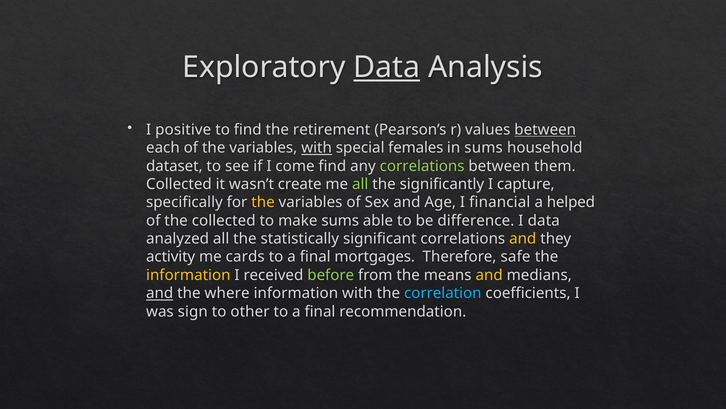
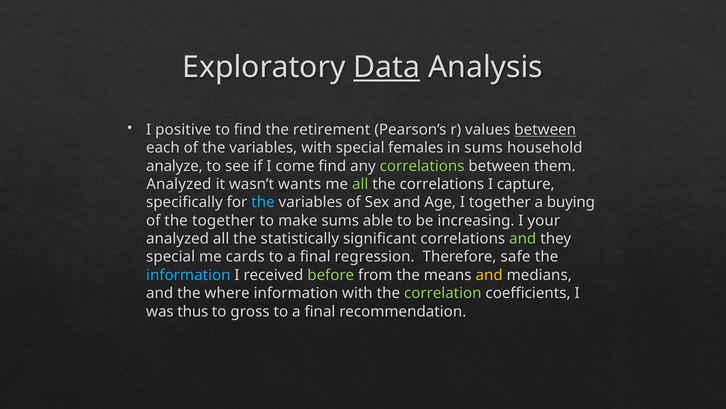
with at (317, 148) underline: present -> none
dataset: dataset -> analyze
Collected at (179, 184): Collected -> Analyzed
create: create -> wants
the significantly: significantly -> correlations
the at (263, 202) colour: yellow -> light blue
I financial: financial -> together
helped: helped -> buying
the collected: collected -> together
difference: difference -> increasing
I data: data -> your
and at (523, 238) colour: yellow -> light green
activity at (171, 257): activity -> special
mortgages: mortgages -> regression
information at (188, 275) colour: yellow -> light blue
and at (160, 293) underline: present -> none
correlation colour: light blue -> light green
sign: sign -> thus
other: other -> gross
